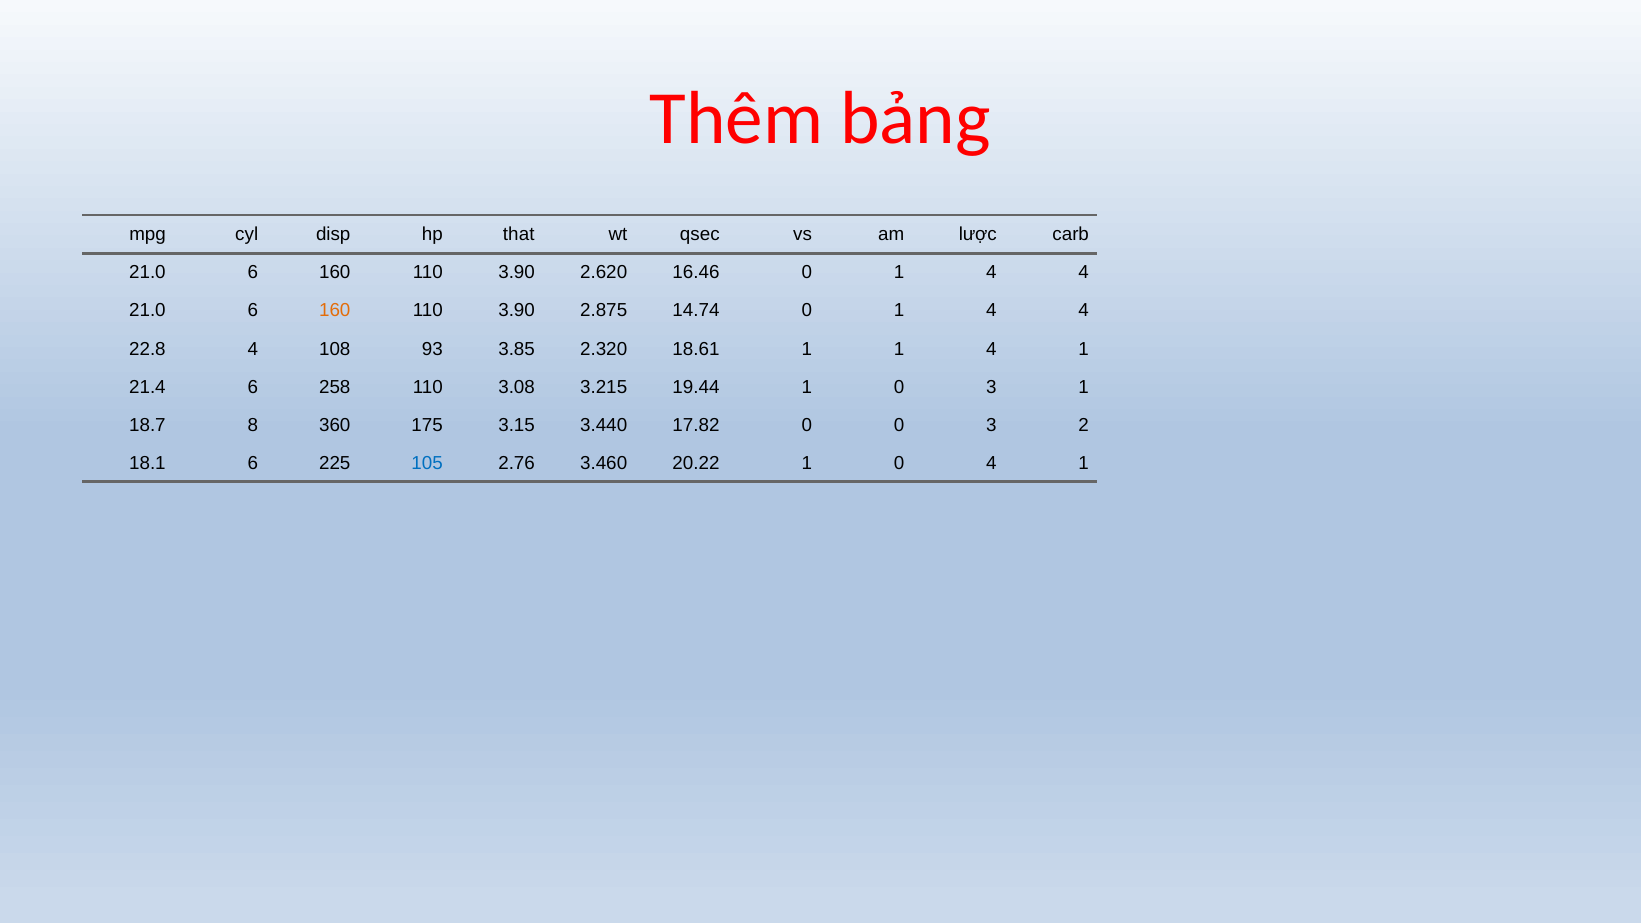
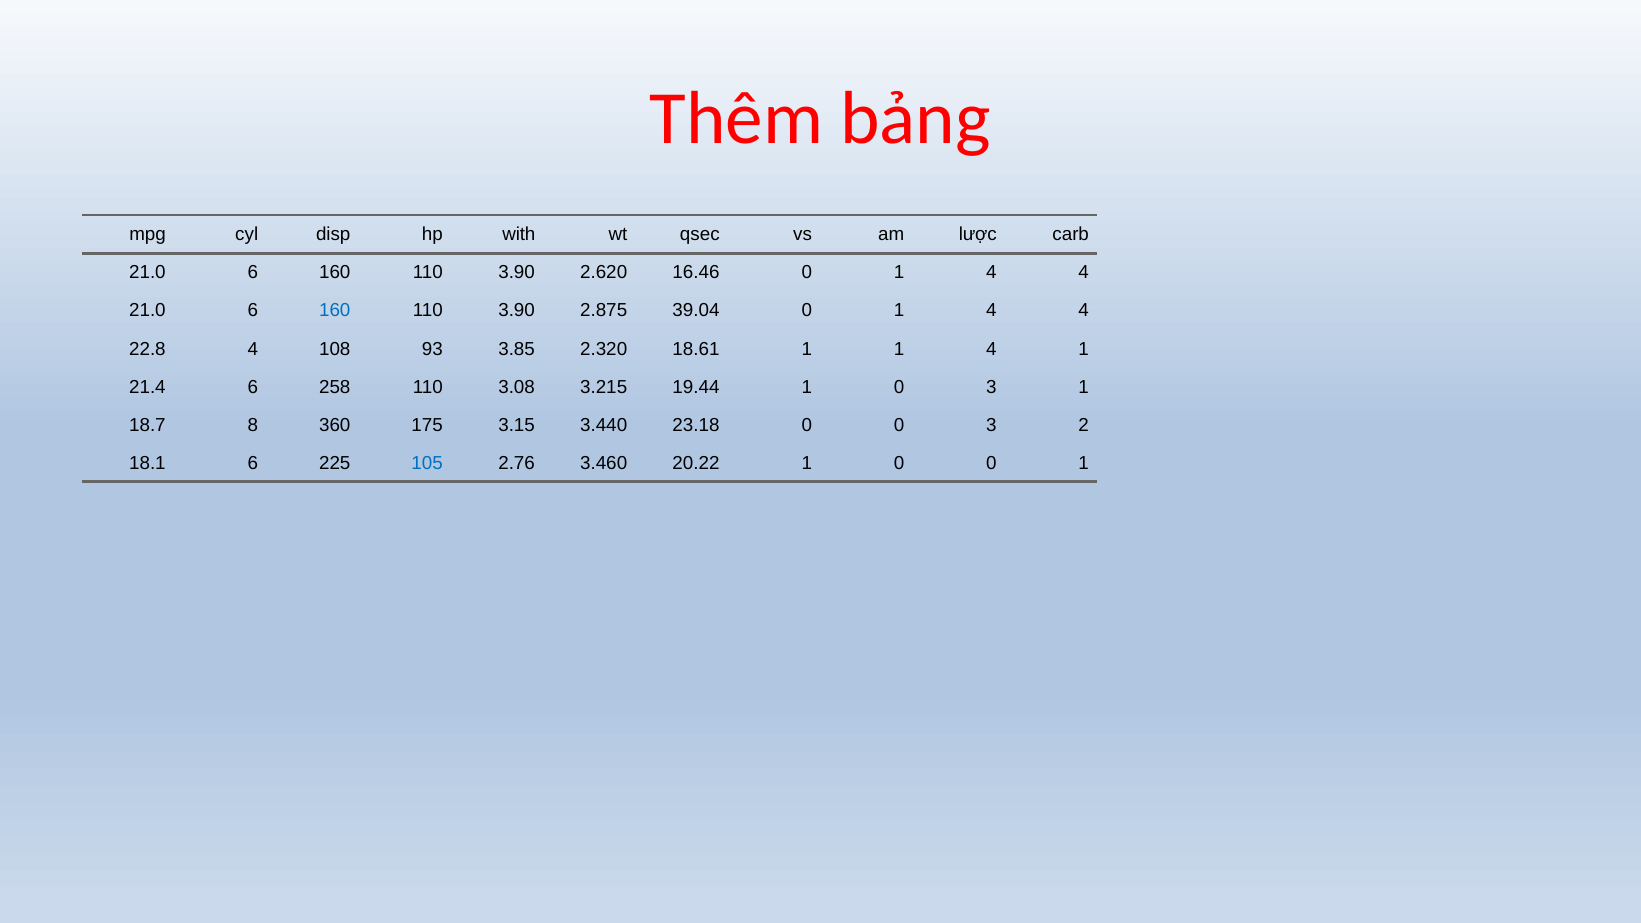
that: that -> with
160 at (335, 311) colour: orange -> blue
14.74: 14.74 -> 39.04
17.82: 17.82 -> 23.18
1 0 4: 4 -> 0
